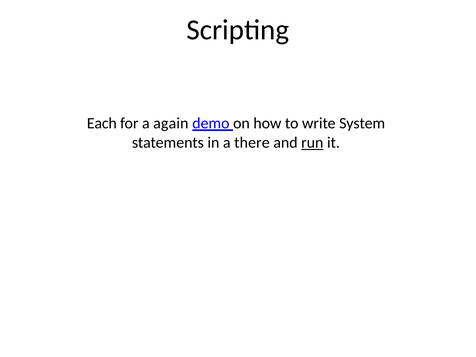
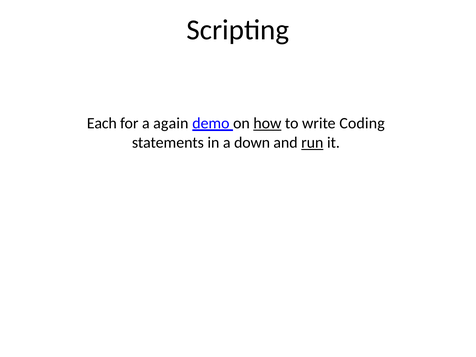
how underline: none -> present
System: System -> Coding
there: there -> down
